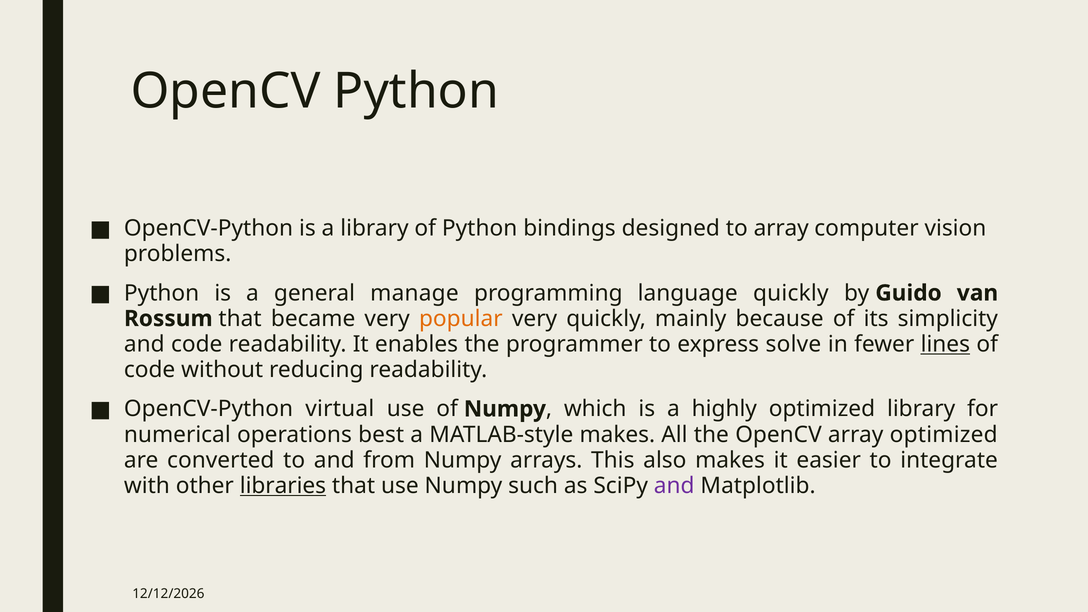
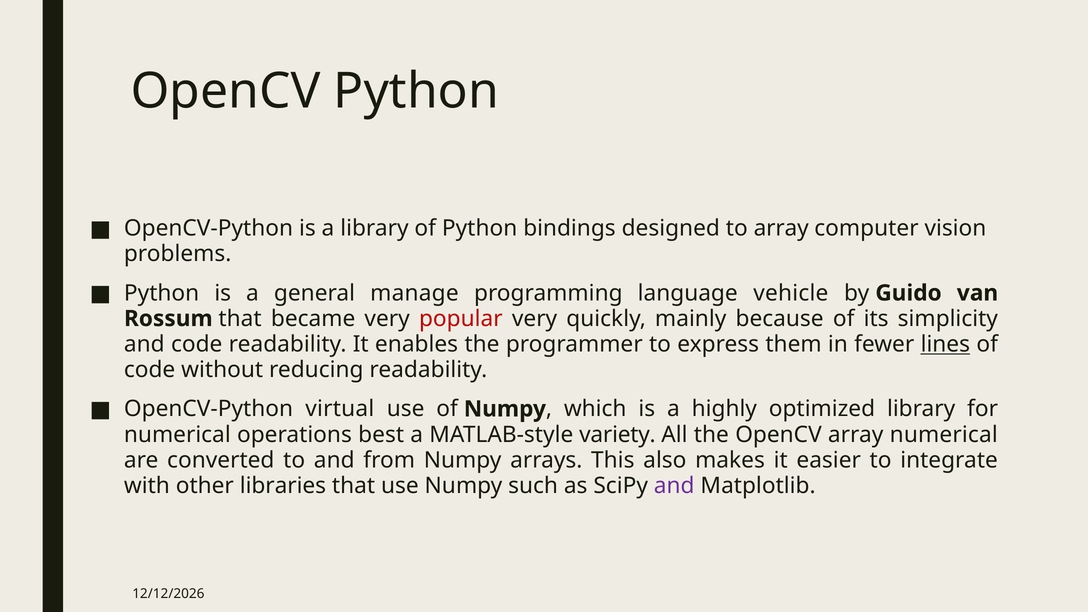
language quickly: quickly -> vehicle
popular colour: orange -> red
solve: solve -> them
MATLAB-style makes: makes -> variety
array optimized: optimized -> numerical
libraries underline: present -> none
